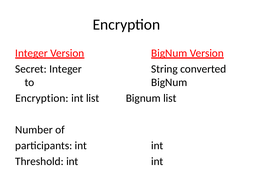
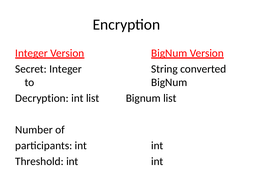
Encryption at (42, 98): Encryption -> Decryption
